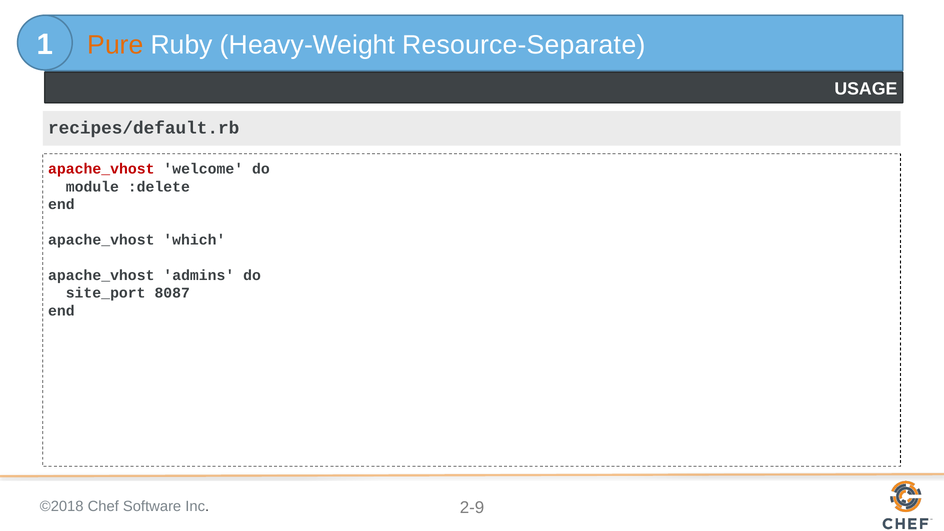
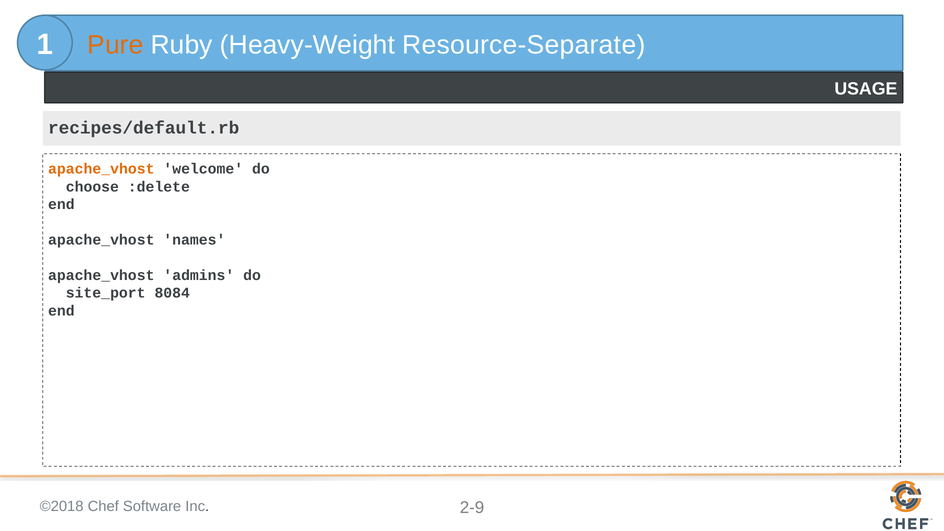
apache_vhost at (101, 169) colour: red -> orange
module: module -> choose
which: which -> names
8087: 8087 -> 8084
